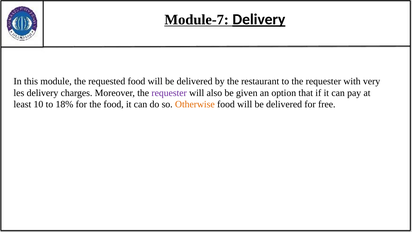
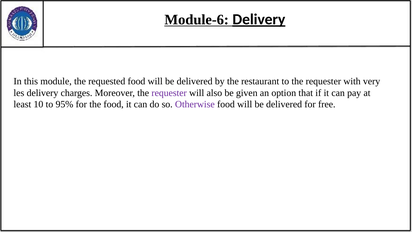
Module-7: Module-7 -> Module-6
18%: 18% -> 95%
Otherwise colour: orange -> purple
